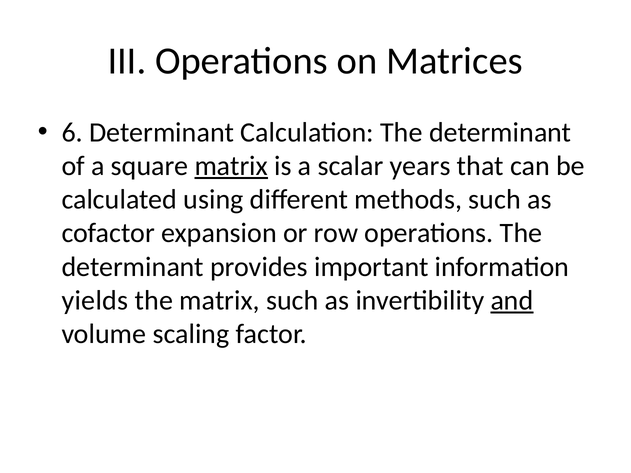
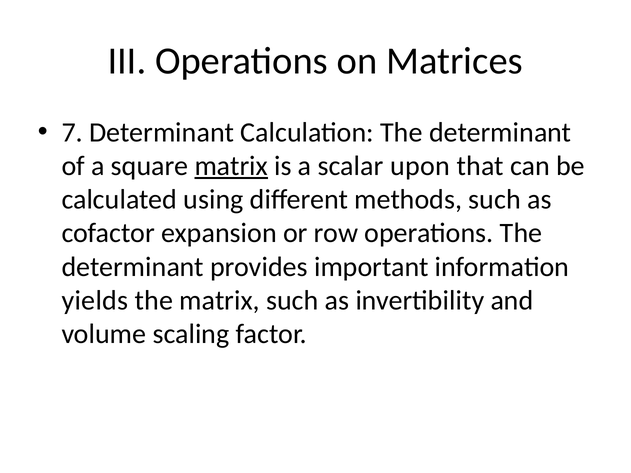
6: 6 -> 7
years: years -> upon
and underline: present -> none
